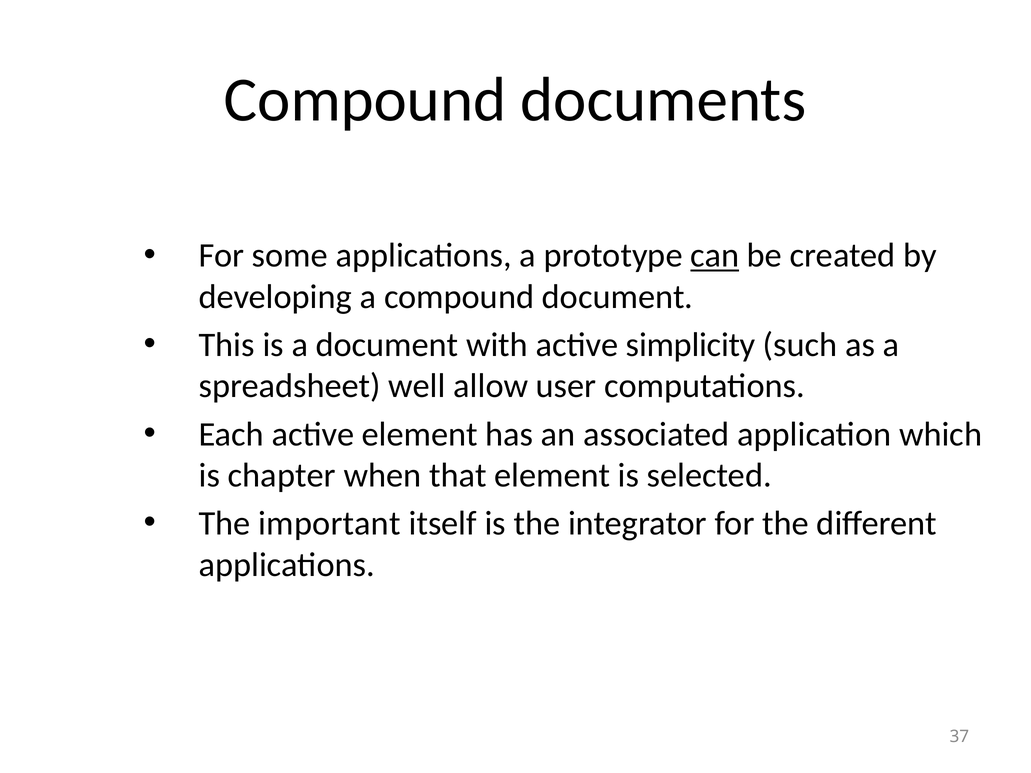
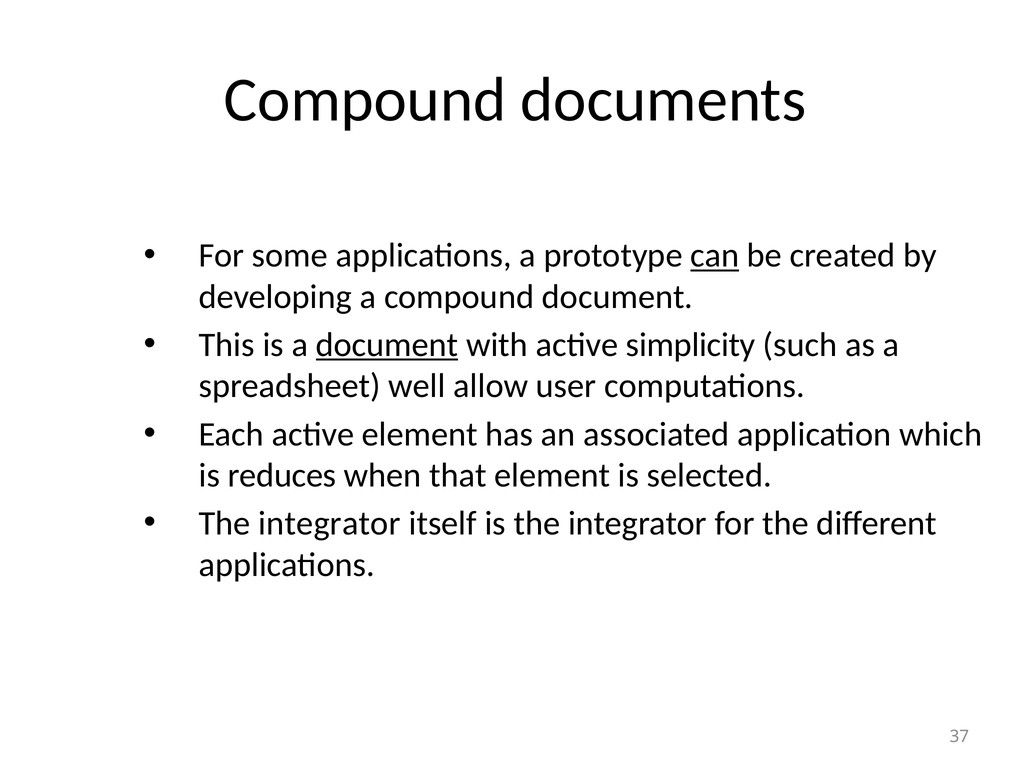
document at (387, 345) underline: none -> present
chapter: chapter -> reduces
important at (330, 524): important -> integrator
